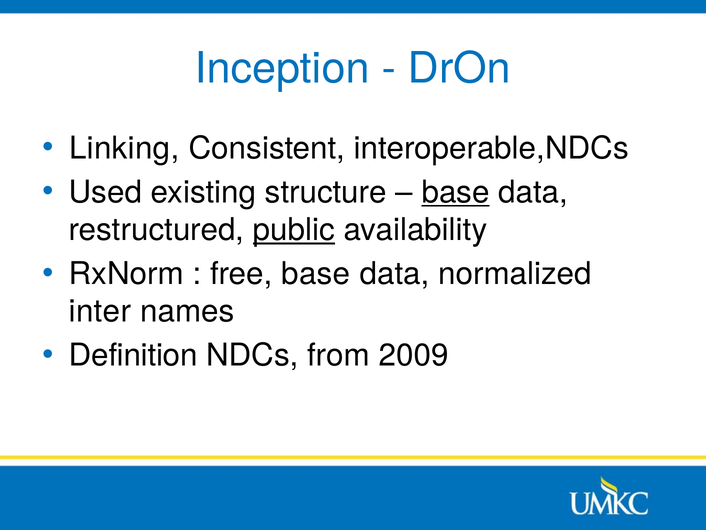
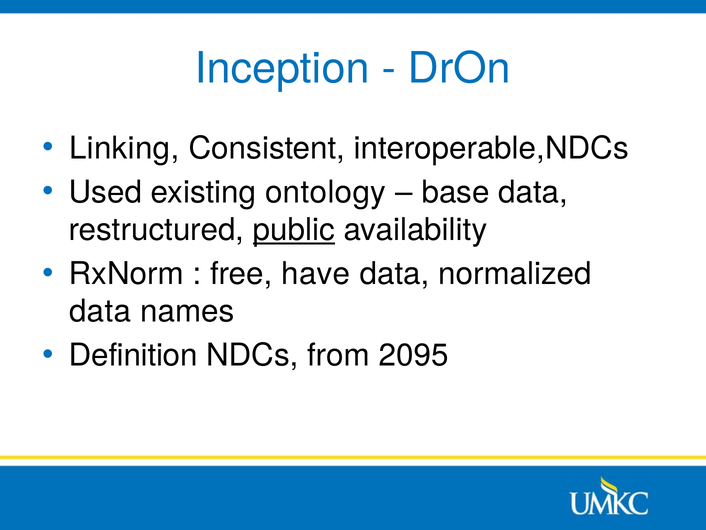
structure: structure -> ontology
base at (456, 192) underline: present -> none
free base: base -> have
inter at (100, 311): inter -> data
2009: 2009 -> 2095
